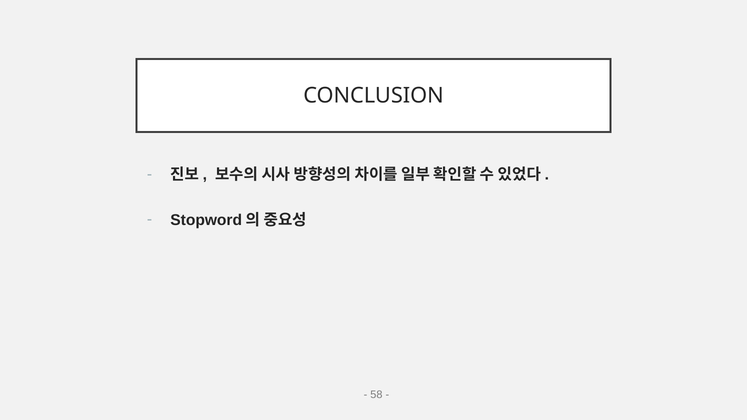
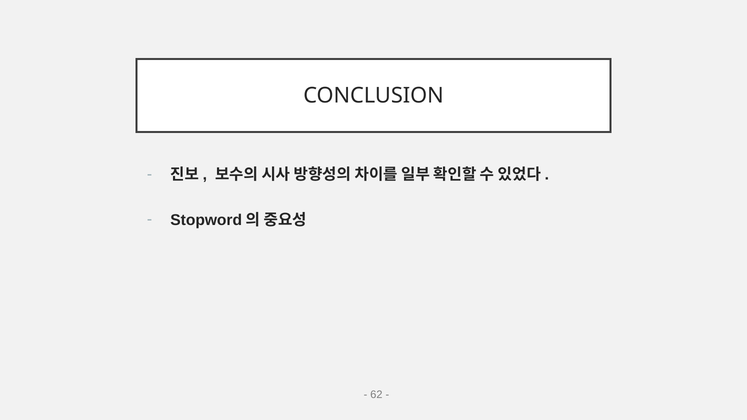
58: 58 -> 62
